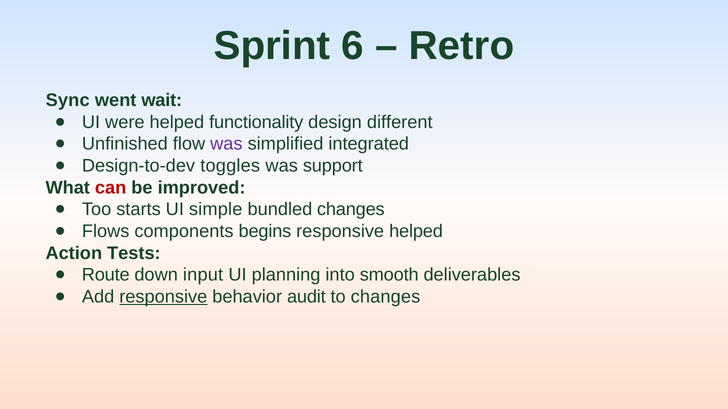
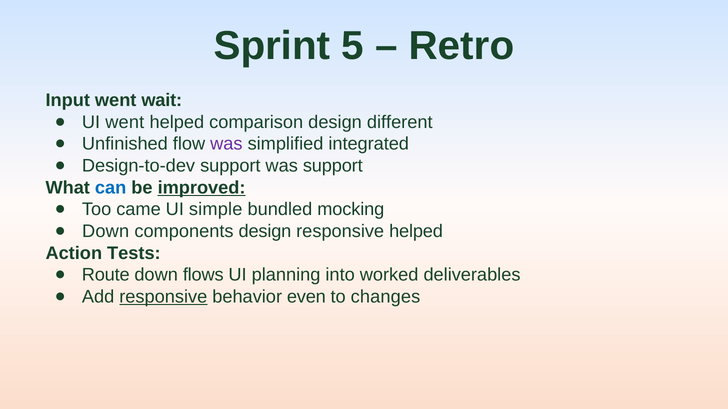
6: 6 -> 5
Sync: Sync -> Input
UI were: were -> went
functionality: functionality -> comparison
Design-to-dev toggles: toggles -> support
can colour: red -> blue
improved underline: none -> present
starts: starts -> came
bundled changes: changes -> mocking
Flows at (106, 232): Flows -> Down
components begins: begins -> design
input: input -> flows
smooth: smooth -> worked
audit: audit -> even
